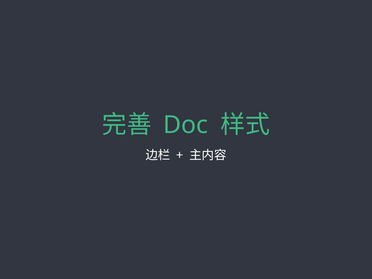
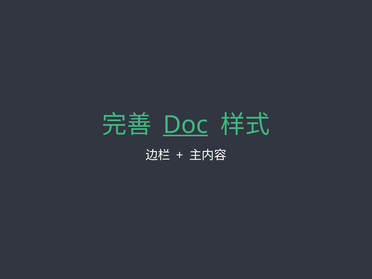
Doc underline: none -> present
